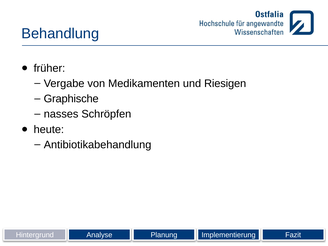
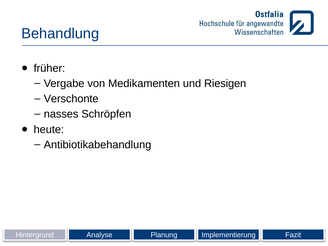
Graphische: Graphische -> Verschonte
